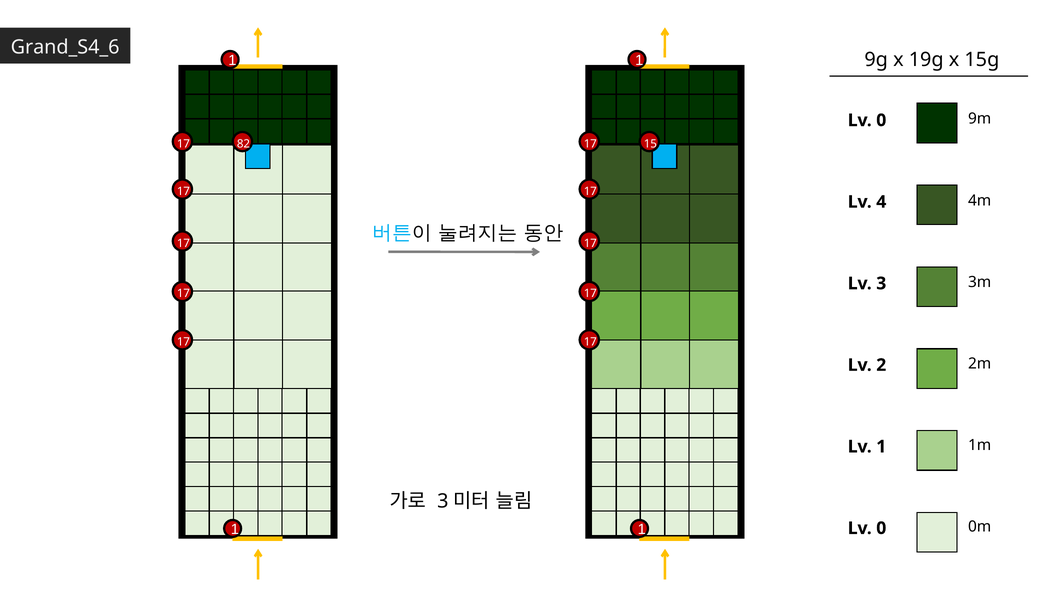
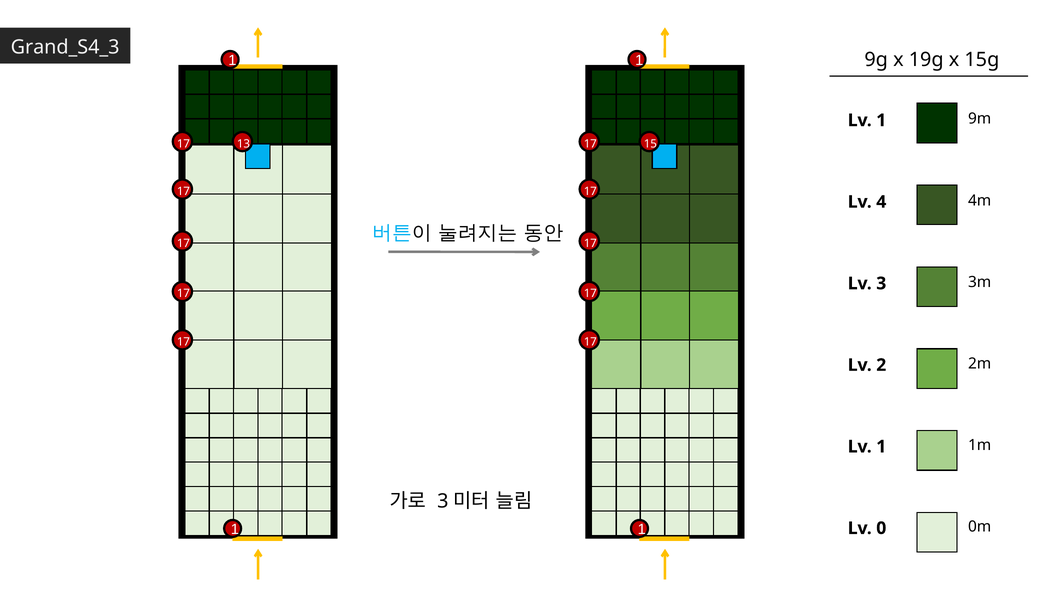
Grand_S4_6: Grand_S4_6 -> Grand_S4_3
0 at (881, 120): 0 -> 1
82: 82 -> 13
